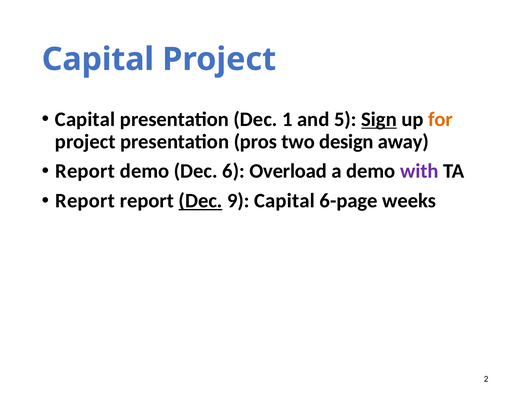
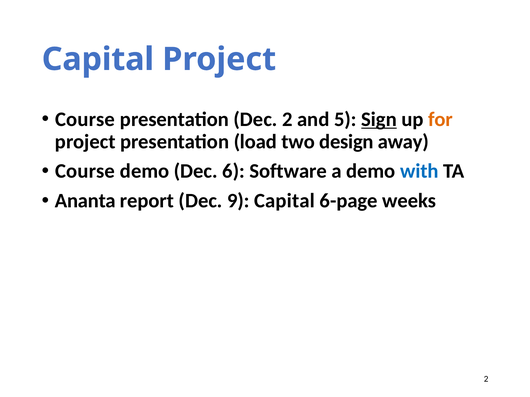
Capital at (85, 119): Capital -> Course
Dec 1: 1 -> 2
pros: pros -> load
Report at (85, 171): Report -> Course
Overload: Overload -> Software
with colour: purple -> blue
Report at (85, 201): Report -> Ananta
Dec at (201, 201) underline: present -> none
